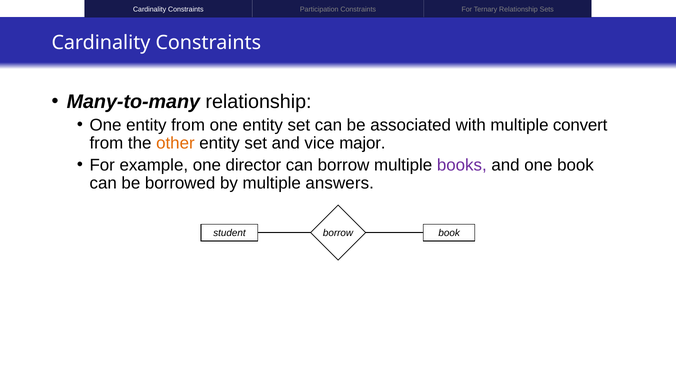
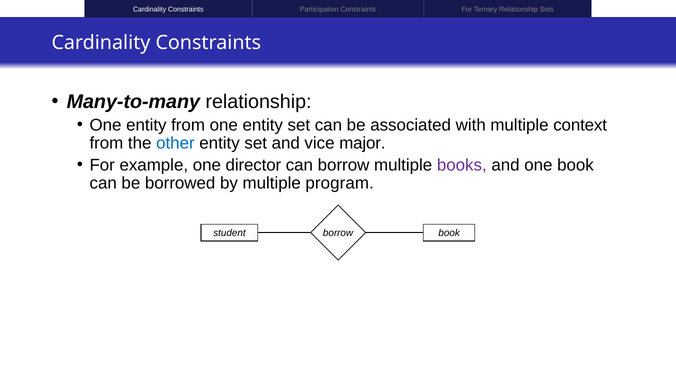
convert: convert -> context
other colour: orange -> blue
answers: answers -> program
